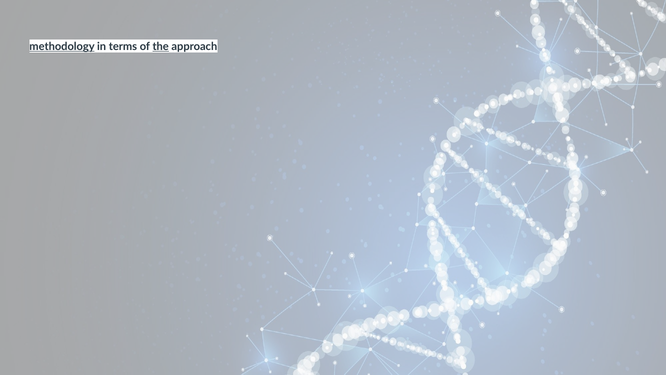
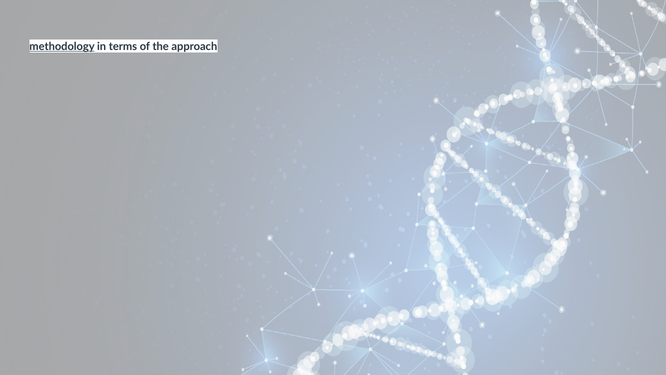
the underline: present -> none
